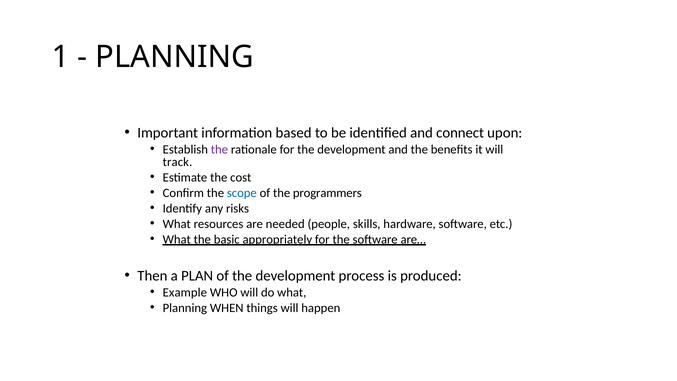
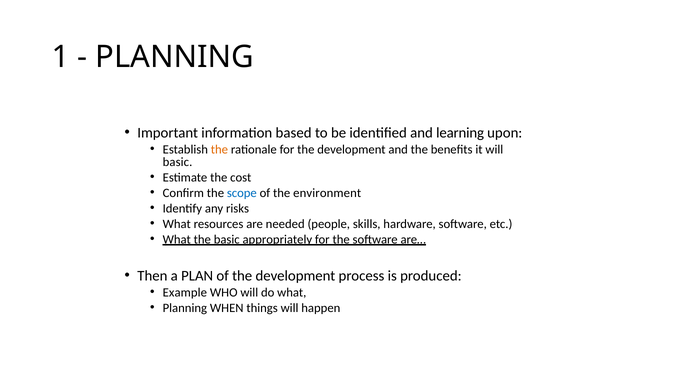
connect: connect -> learning
the at (219, 149) colour: purple -> orange
track at (178, 162): track -> basic
programmers: programmers -> environment
